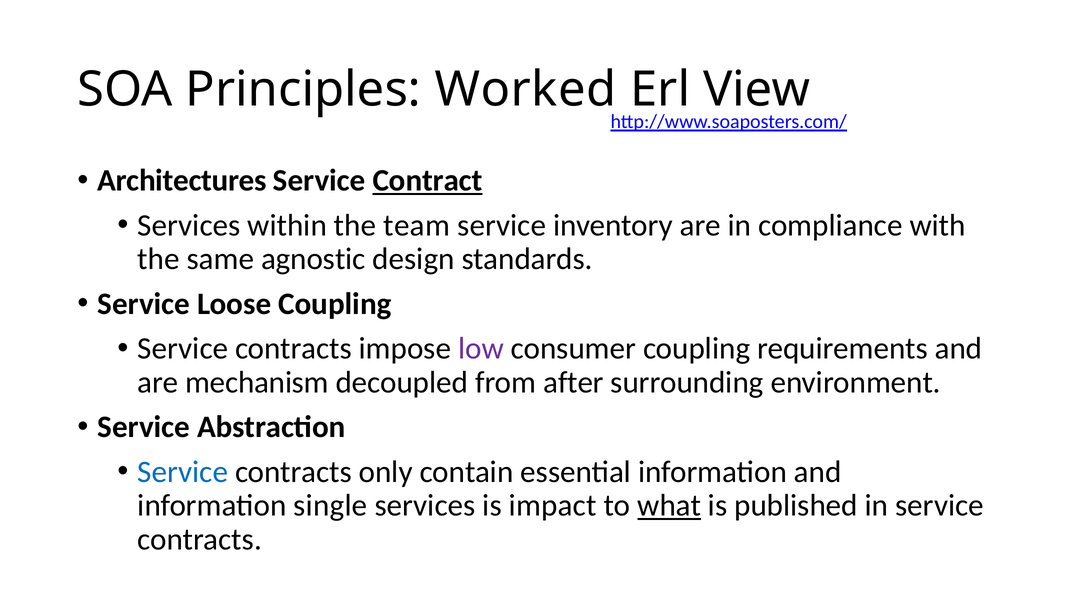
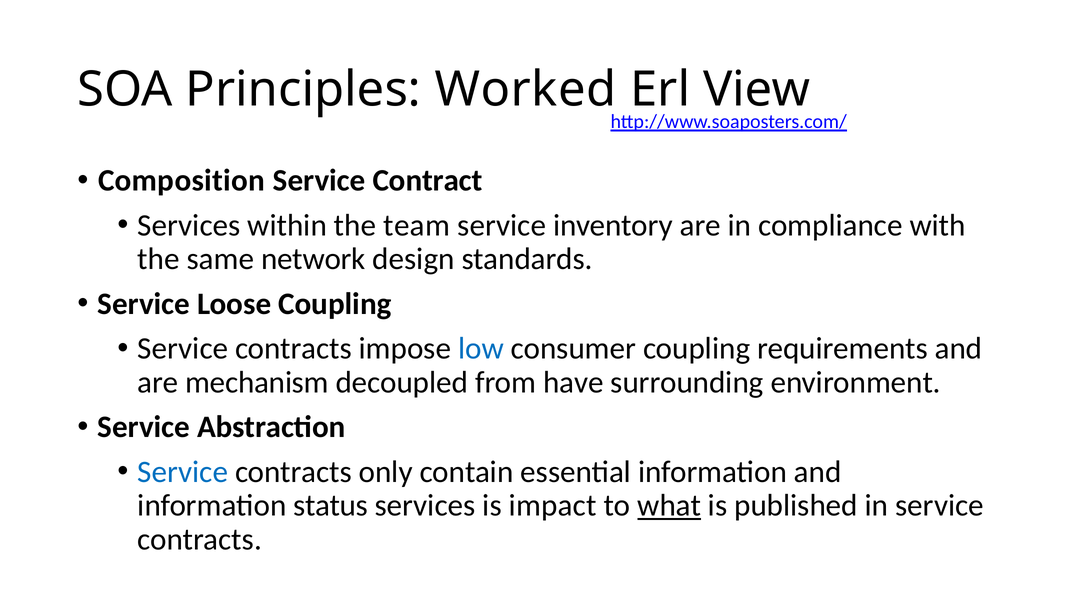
Architectures: Architectures -> Composition
Contract underline: present -> none
agnostic: agnostic -> network
low colour: purple -> blue
after: after -> have
single: single -> status
